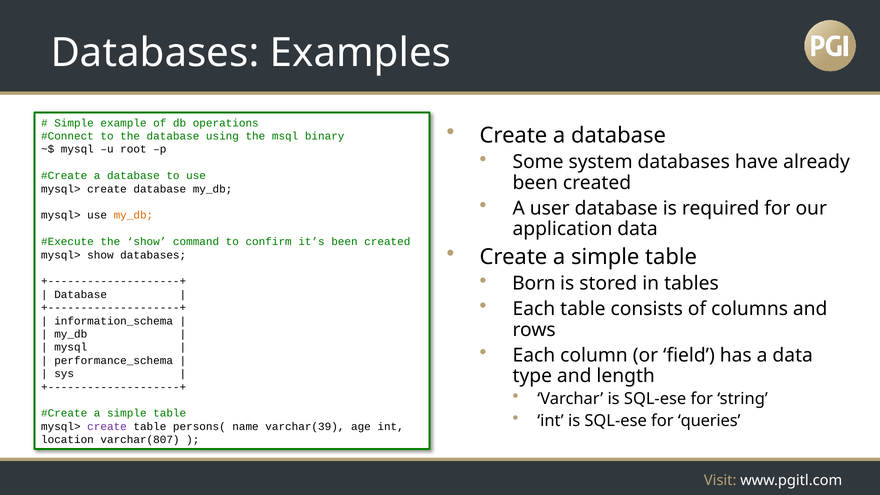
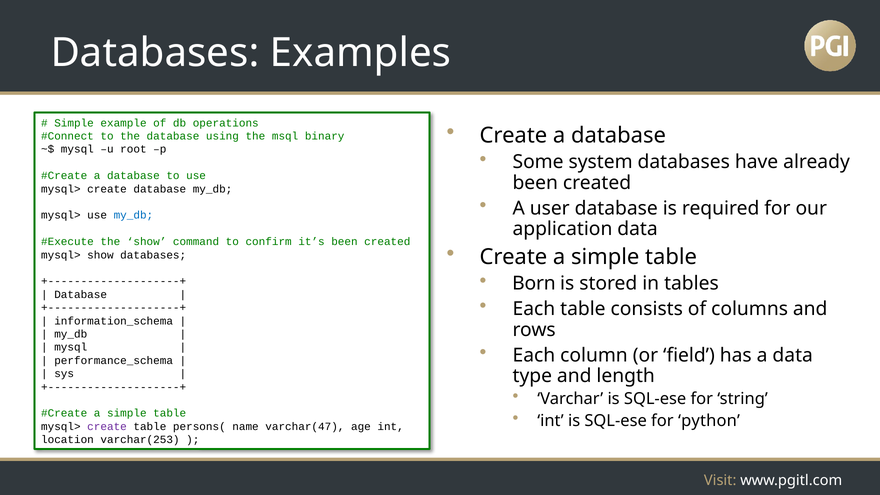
my_db at (133, 215) colour: orange -> blue
queries: queries -> python
varchar(39: varchar(39 -> varchar(47
varchar(807: varchar(807 -> varchar(253
